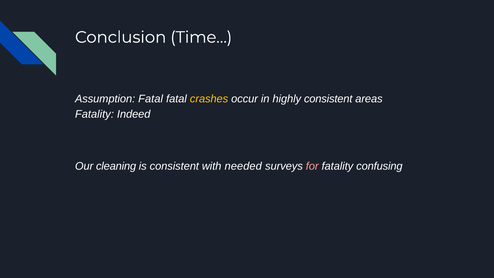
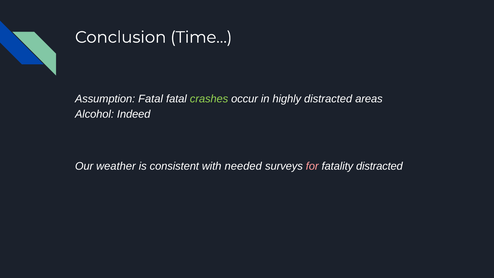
crashes colour: yellow -> light green
highly consistent: consistent -> distracted
Fatality at (94, 114): Fatality -> Alcohol
cleaning: cleaning -> weather
fatality confusing: confusing -> distracted
